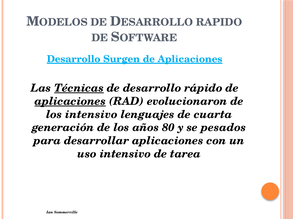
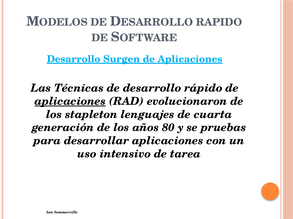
Técnicas underline: present -> none
los intensivo: intensivo -> stapleton
pesados: pesados -> pruebas
